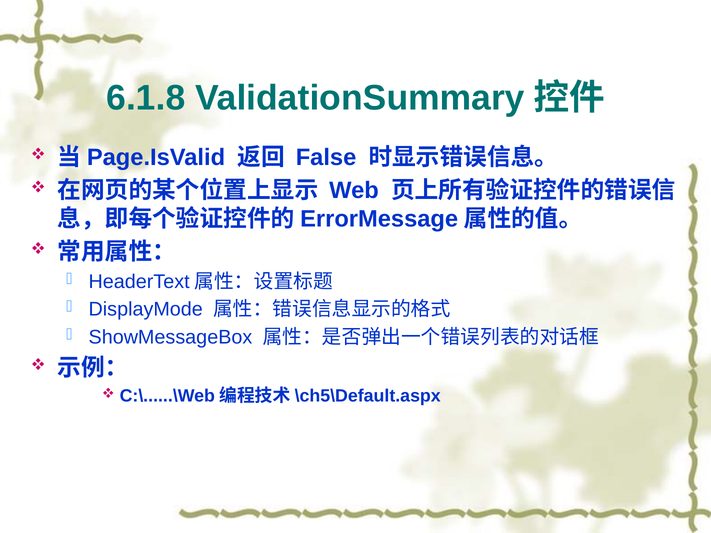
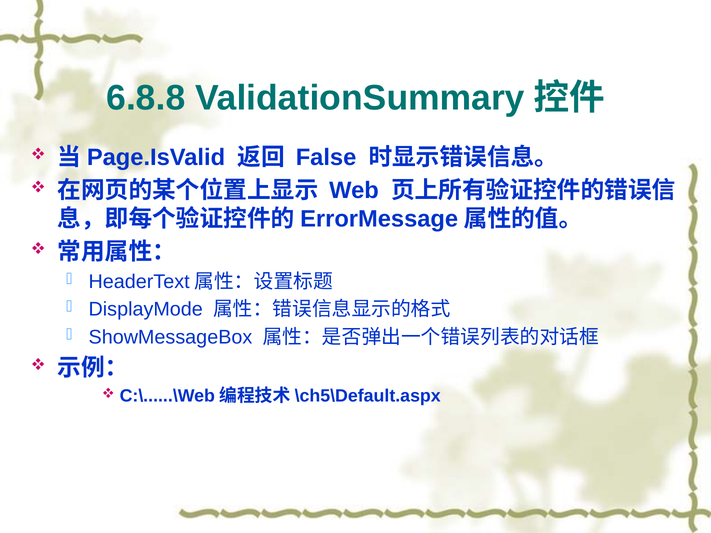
6.1.8: 6.1.8 -> 6.8.8
